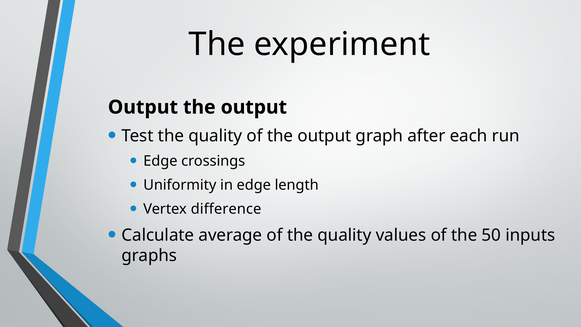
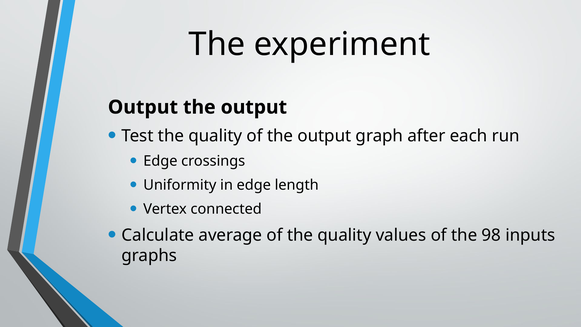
difference: difference -> connected
50: 50 -> 98
